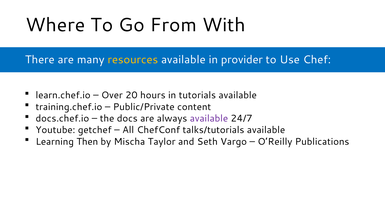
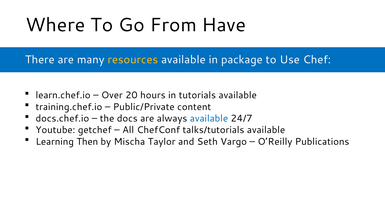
With: With -> Have
provider: provider -> package
available at (209, 118) colour: purple -> blue
